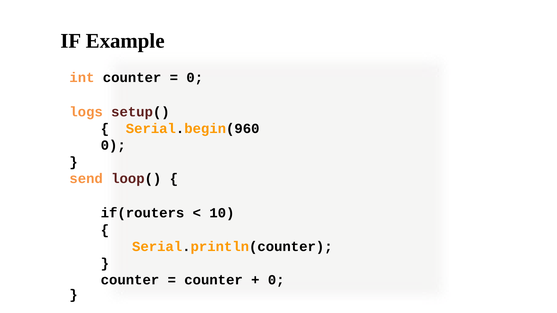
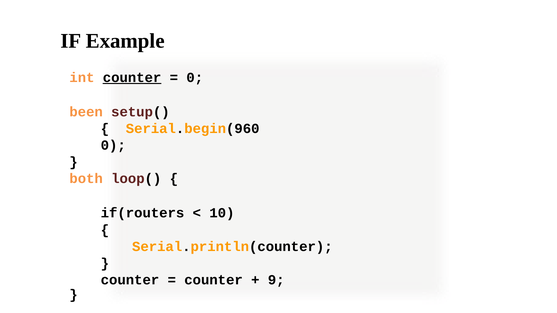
counter at (132, 78) underline: none -> present
logs: logs -> been
send: send -> both
0 at (276, 280): 0 -> 9
